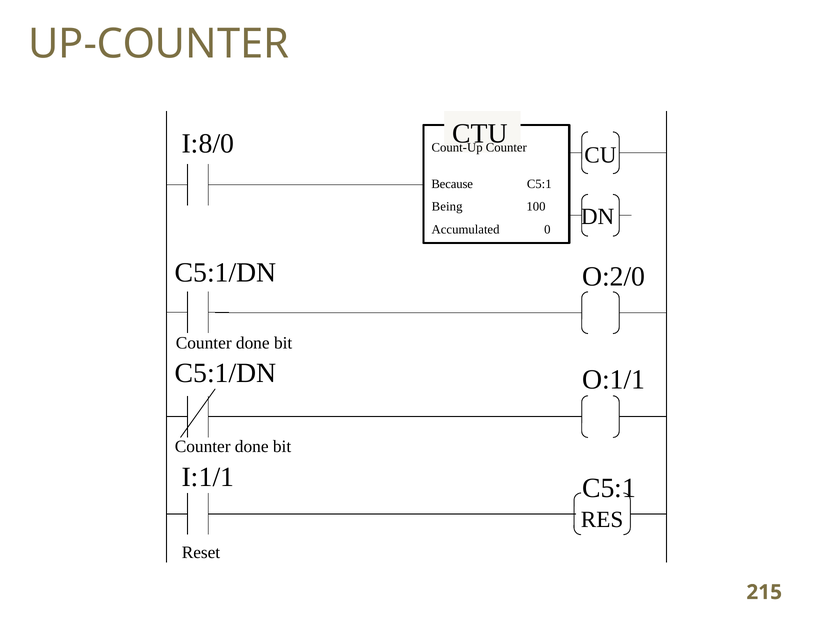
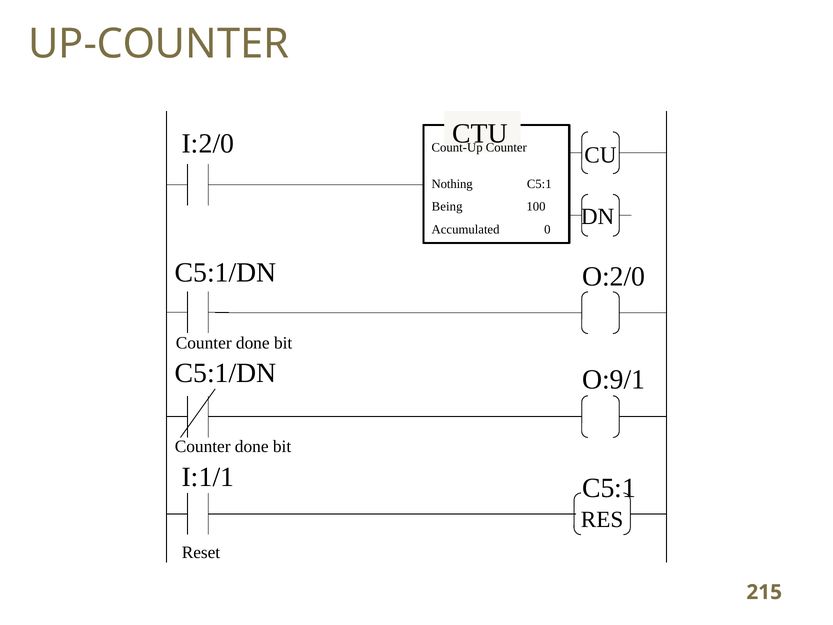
I:8/0: I:8/0 -> I:2/0
Because: Because -> Nothing
O:1/1: O:1/1 -> O:9/1
